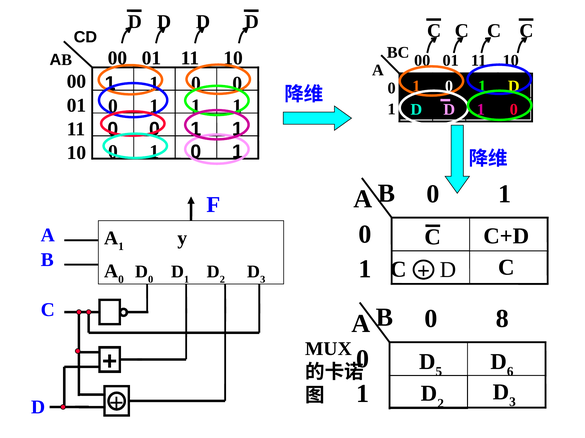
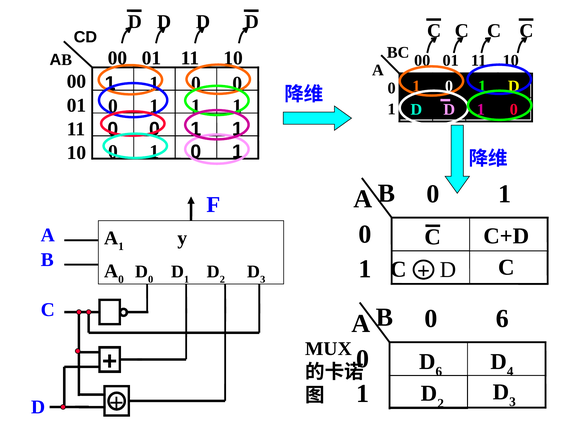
0 8: 8 -> 6
6: 6 -> 4
D 5: 5 -> 6
